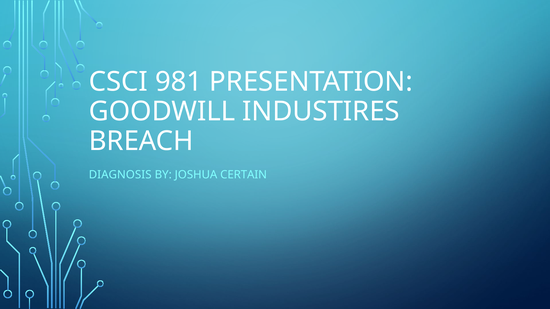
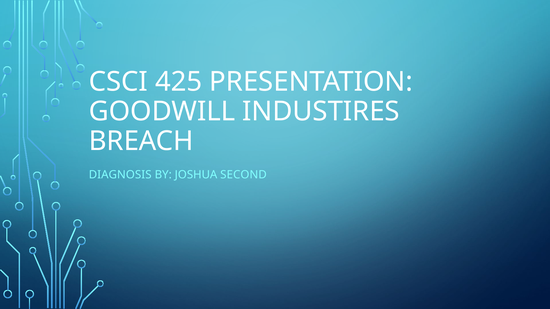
981: 981 -> 425
CERTAIN: CERTAIN -> SECOND
